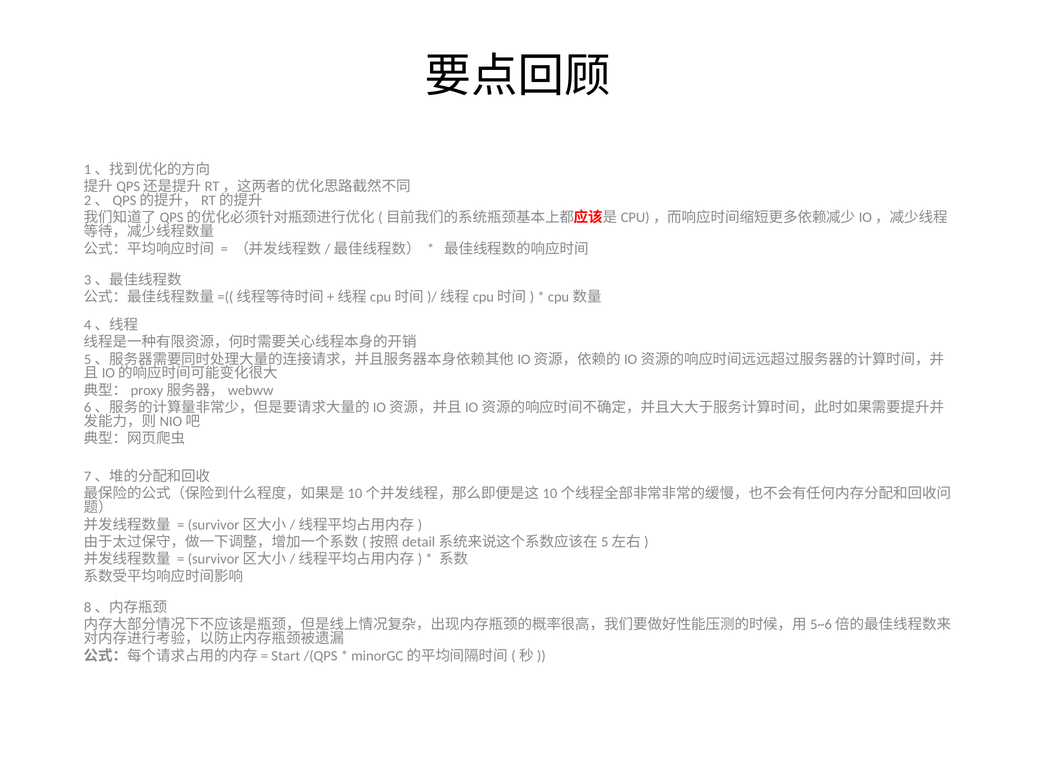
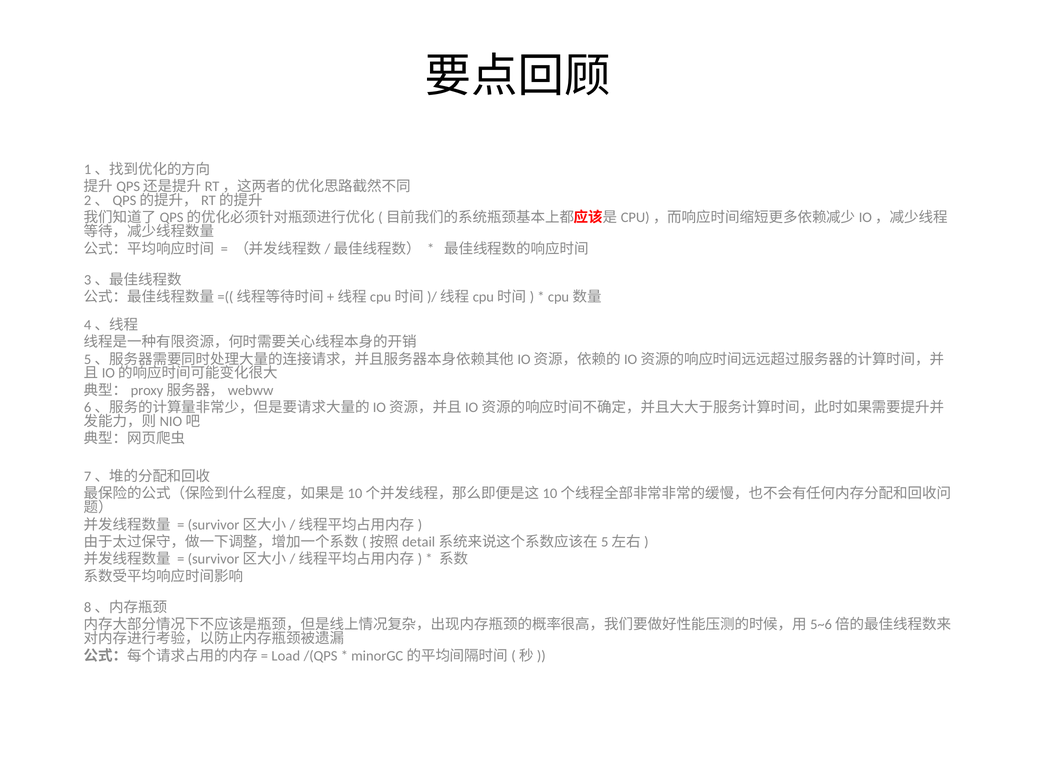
Start: Start -> Load
